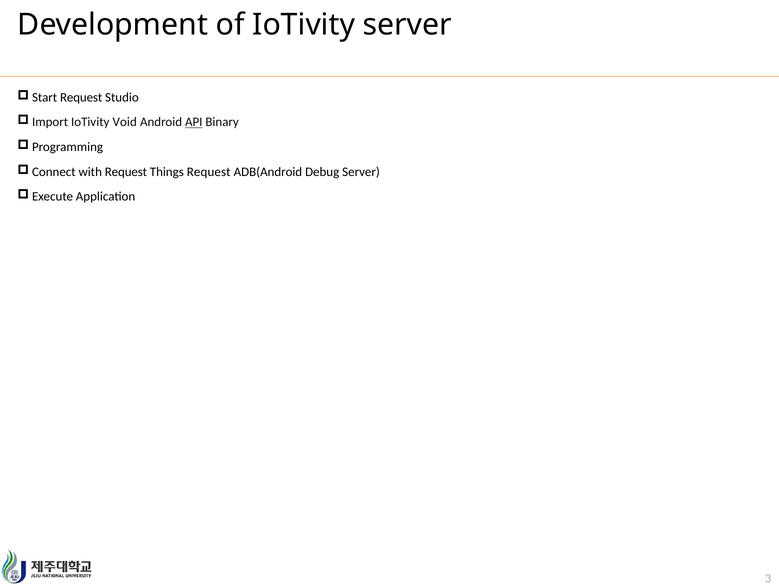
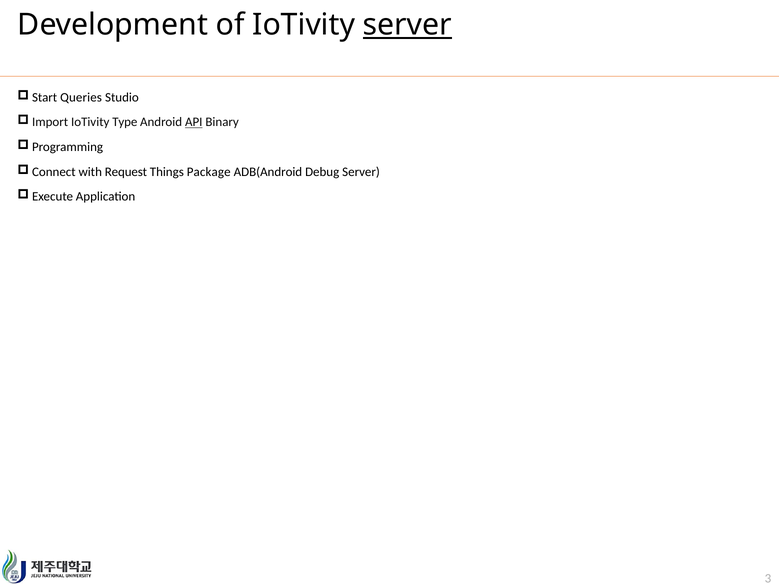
server at (407, 25) underline: none -> present
Request at (81, 97): Request -> Queries
Void: Void -> Type
Things Request: Request -> Package
